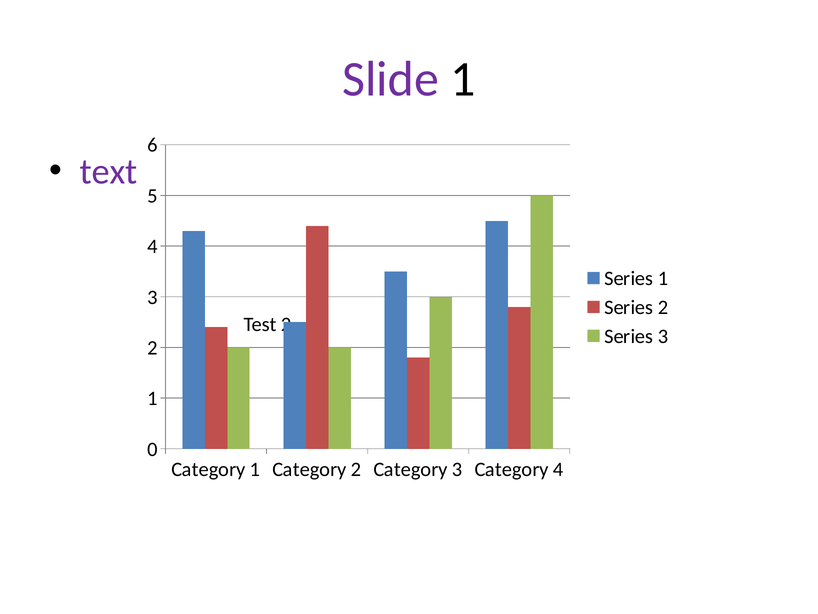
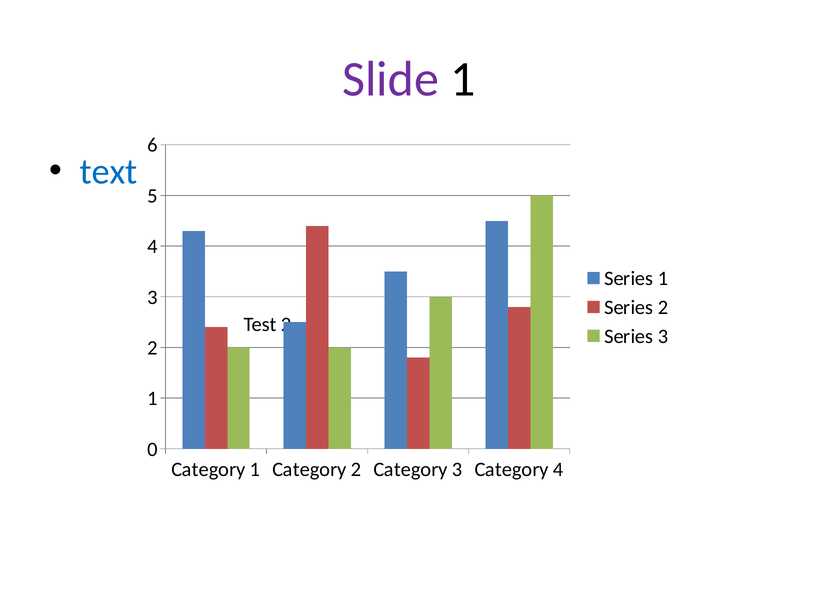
text colour: purple -> blue
